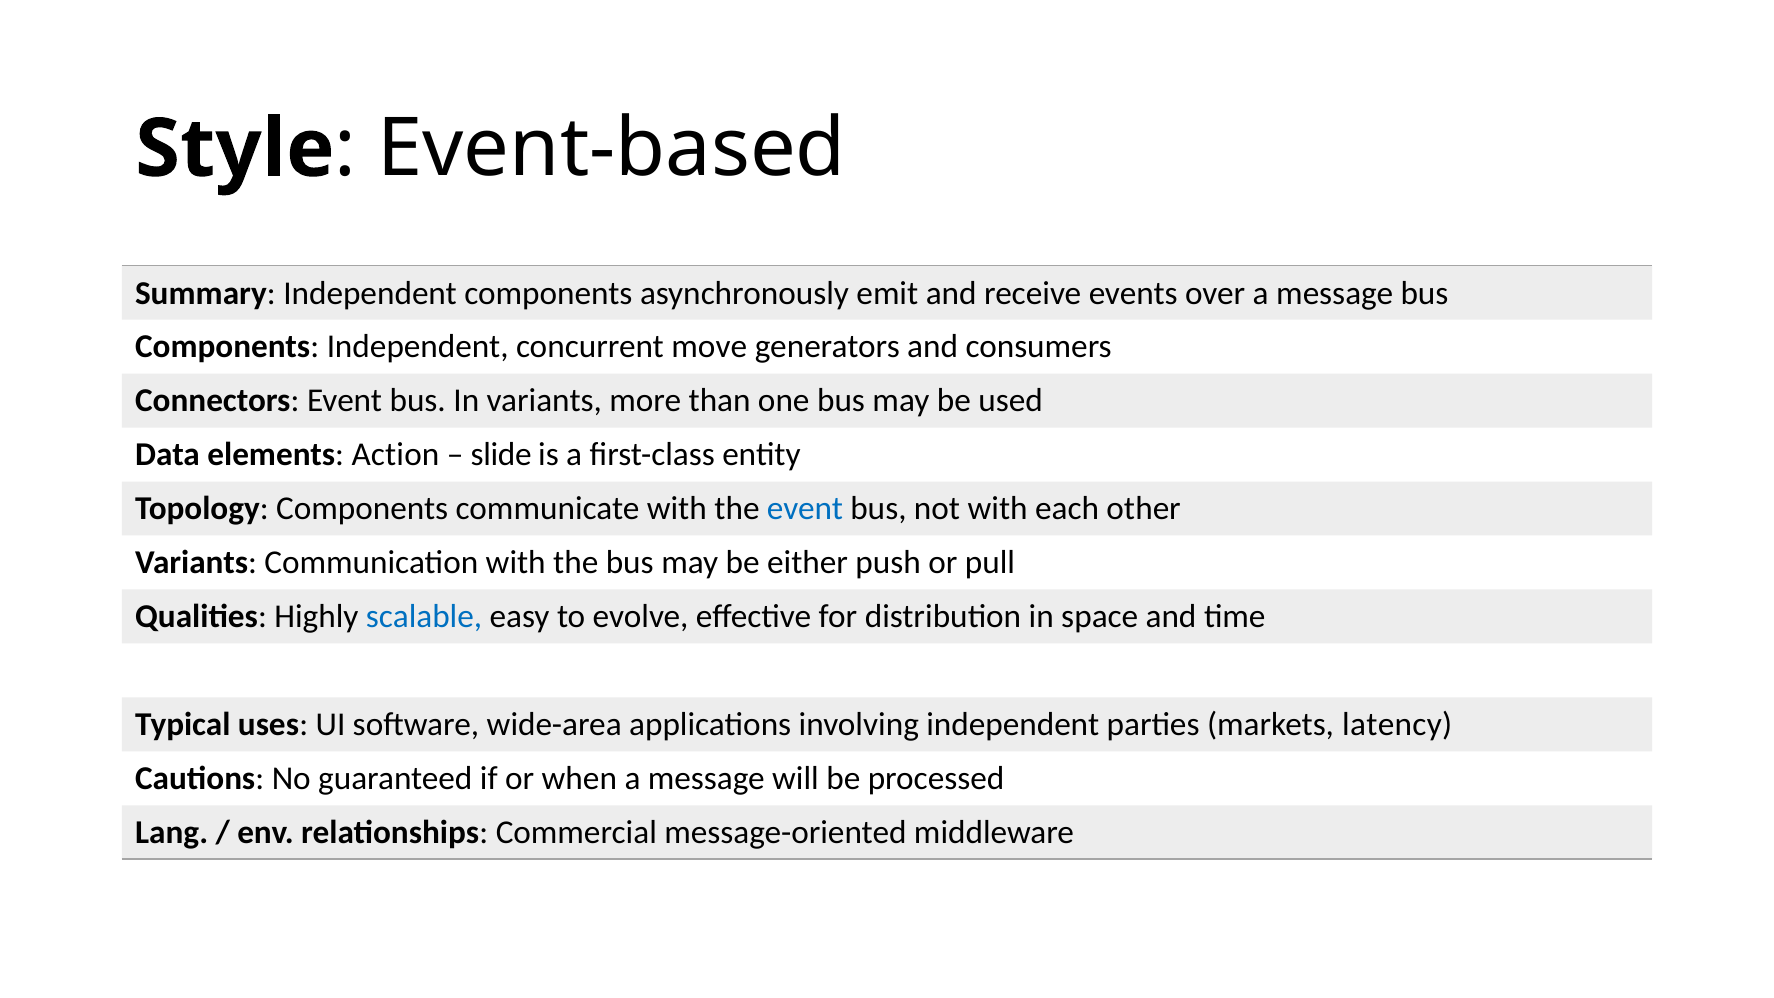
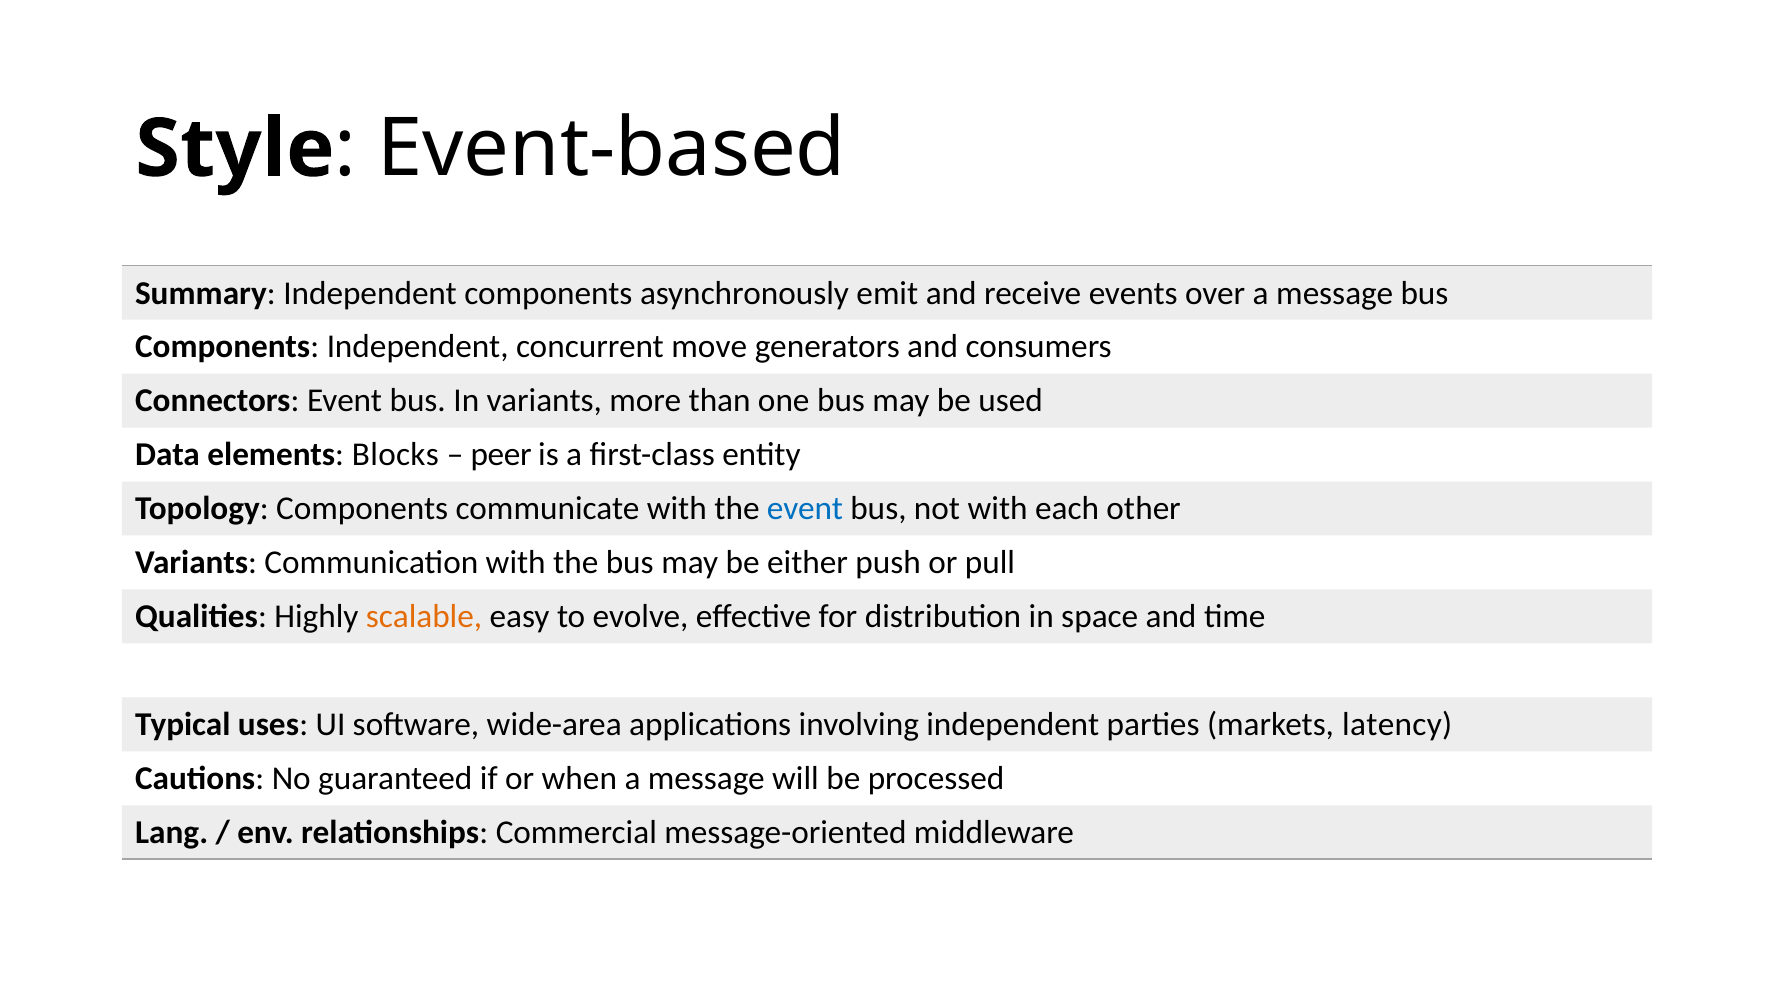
Action: Action -> Blocks
slide: slide -> peer
scalable colour: blue -> orange
